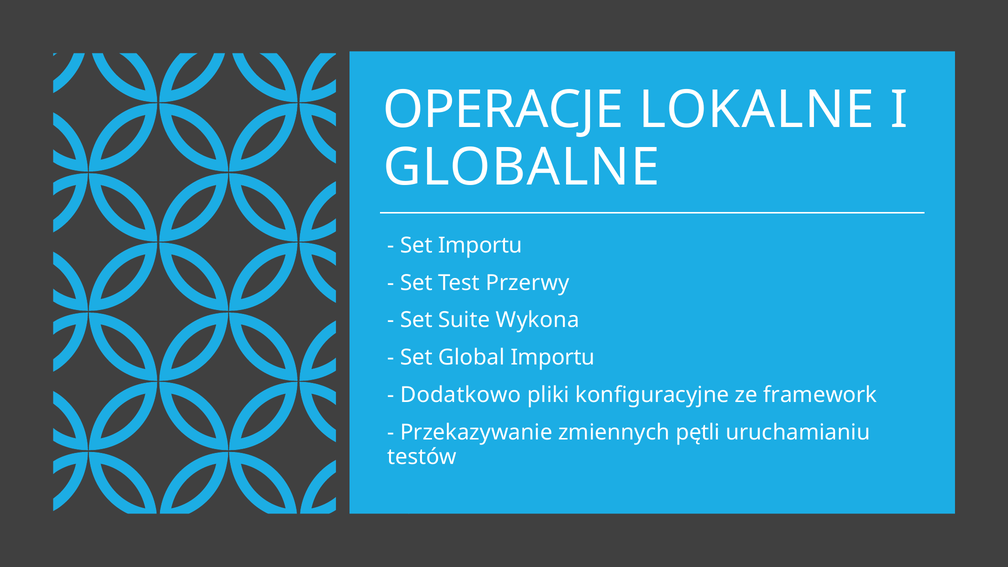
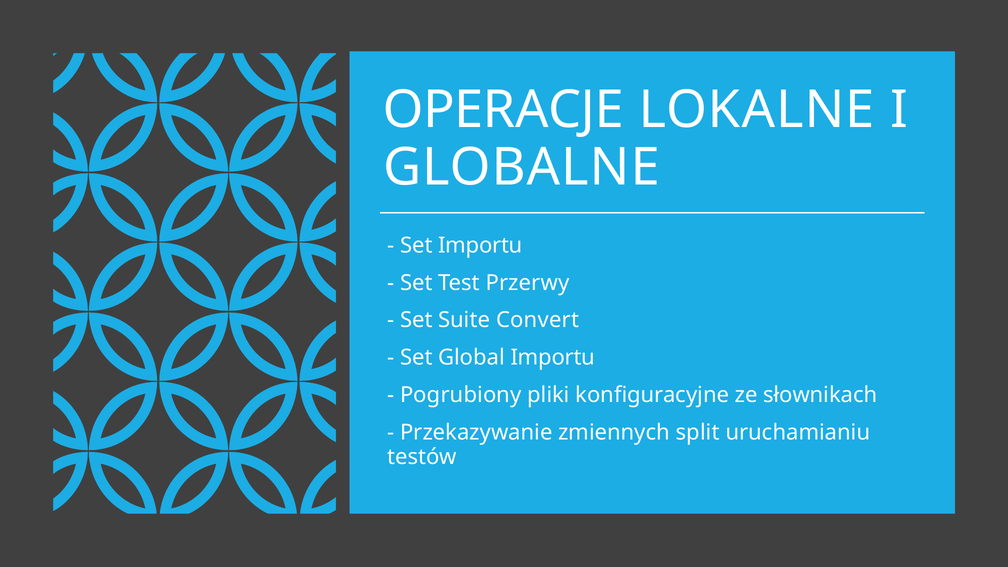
Wykona: Wykona -> Convert
Dodatkowo: Dodatkowo -> Pogrubiony
framework: framework -> słownikach
pętli: pętli -> split
